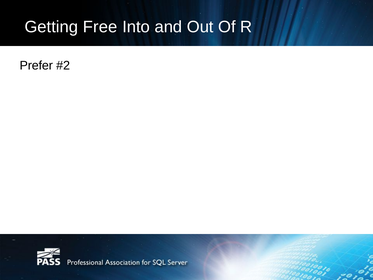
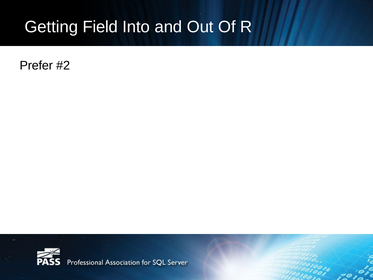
Free: Free -> Field
